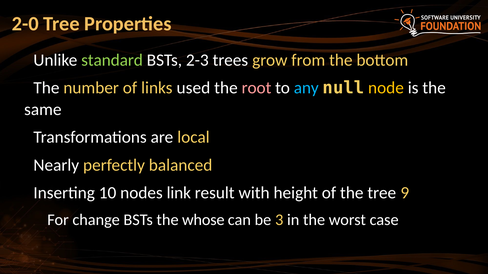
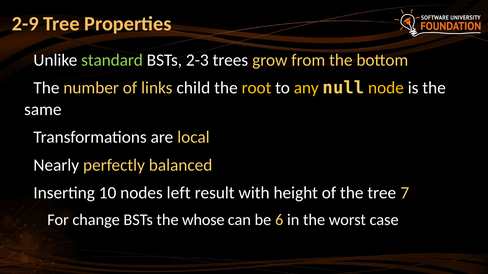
2-0: 2-0 -> 2-9
used: used -> child
root colour: pink -> yellow
any colour: light blue -> yellow
link: link -> left
9: 9 -> 7
3: 3 -> 6
